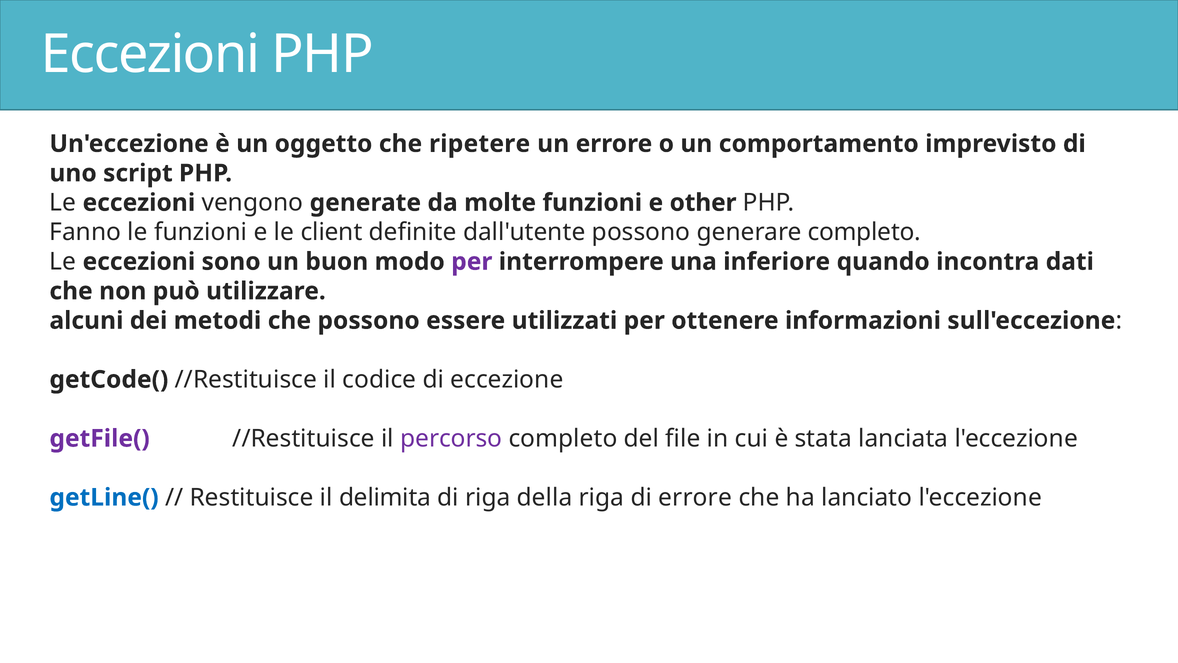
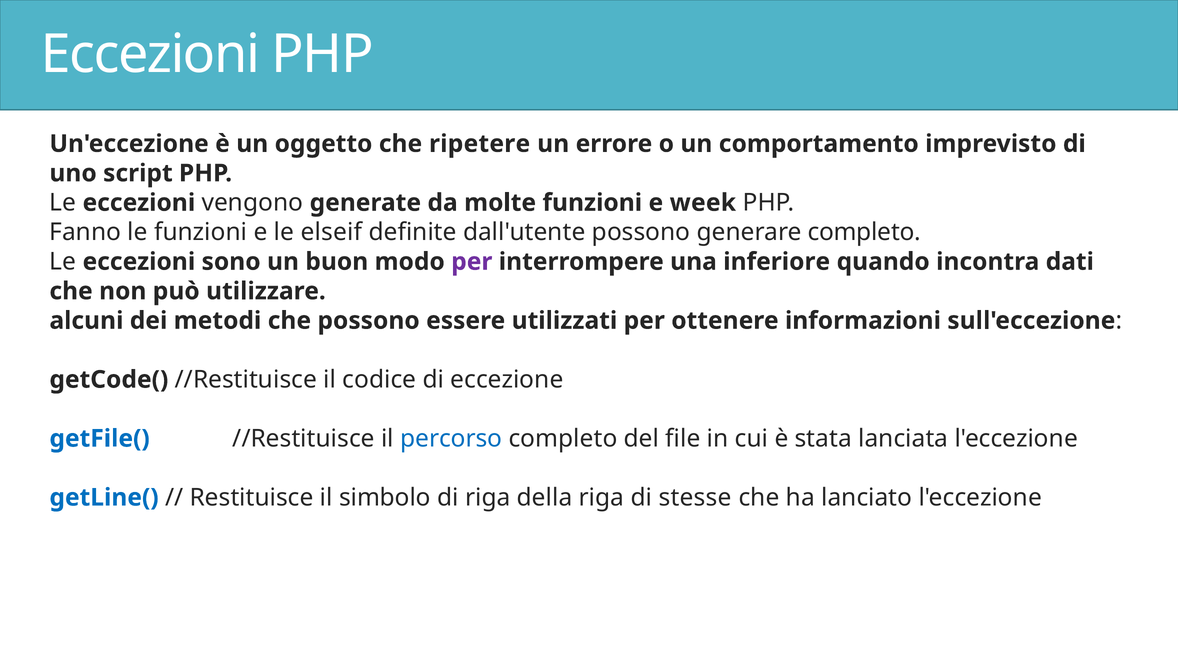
other: other -> week
client: client -> elseif
getFile( colour: purple -> blue
percorso colour: purple -> blue
delimita: delimita -> simbolo
di errore: errore -> stesse
